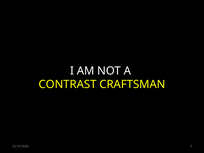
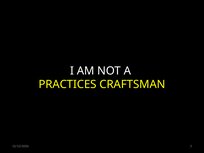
CONTRAST: CONTRAST -> PRACTICES
